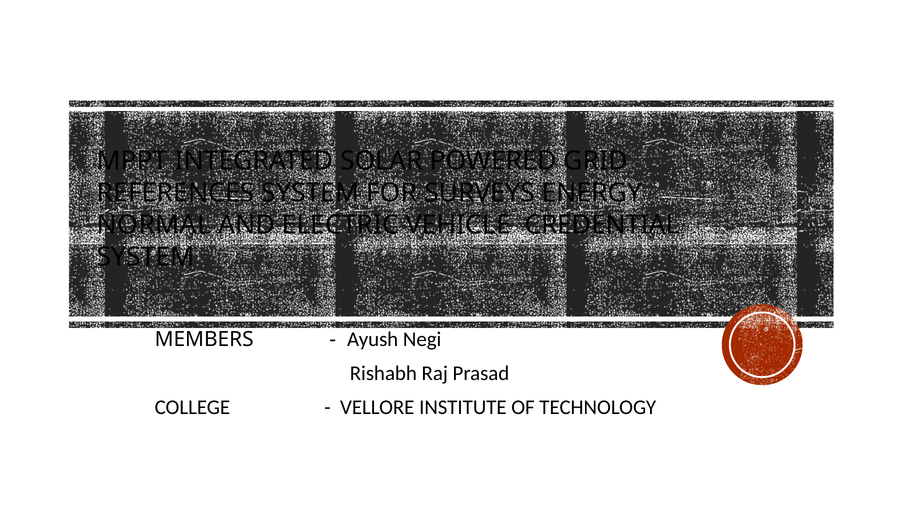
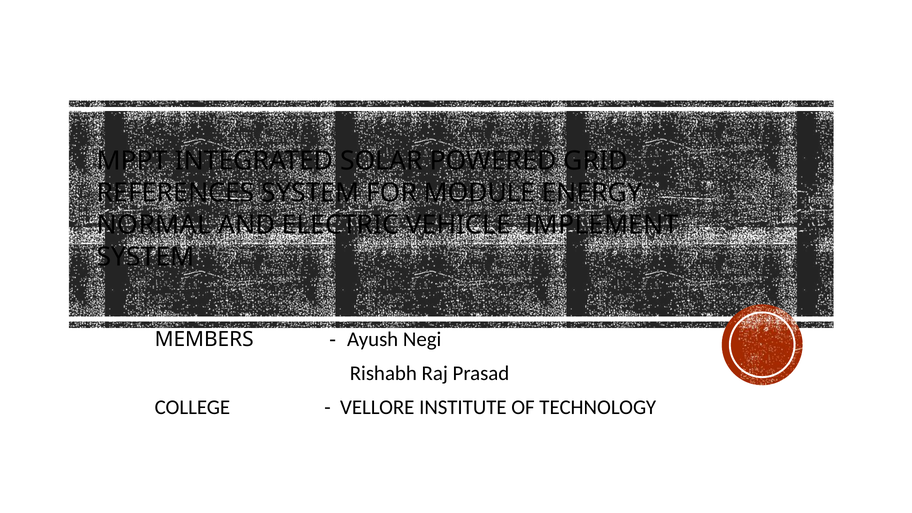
SURVEYS: SURVEYS -> MODULE
CREDENTIAL: CREDENTIAL -> IMPLEMENT
